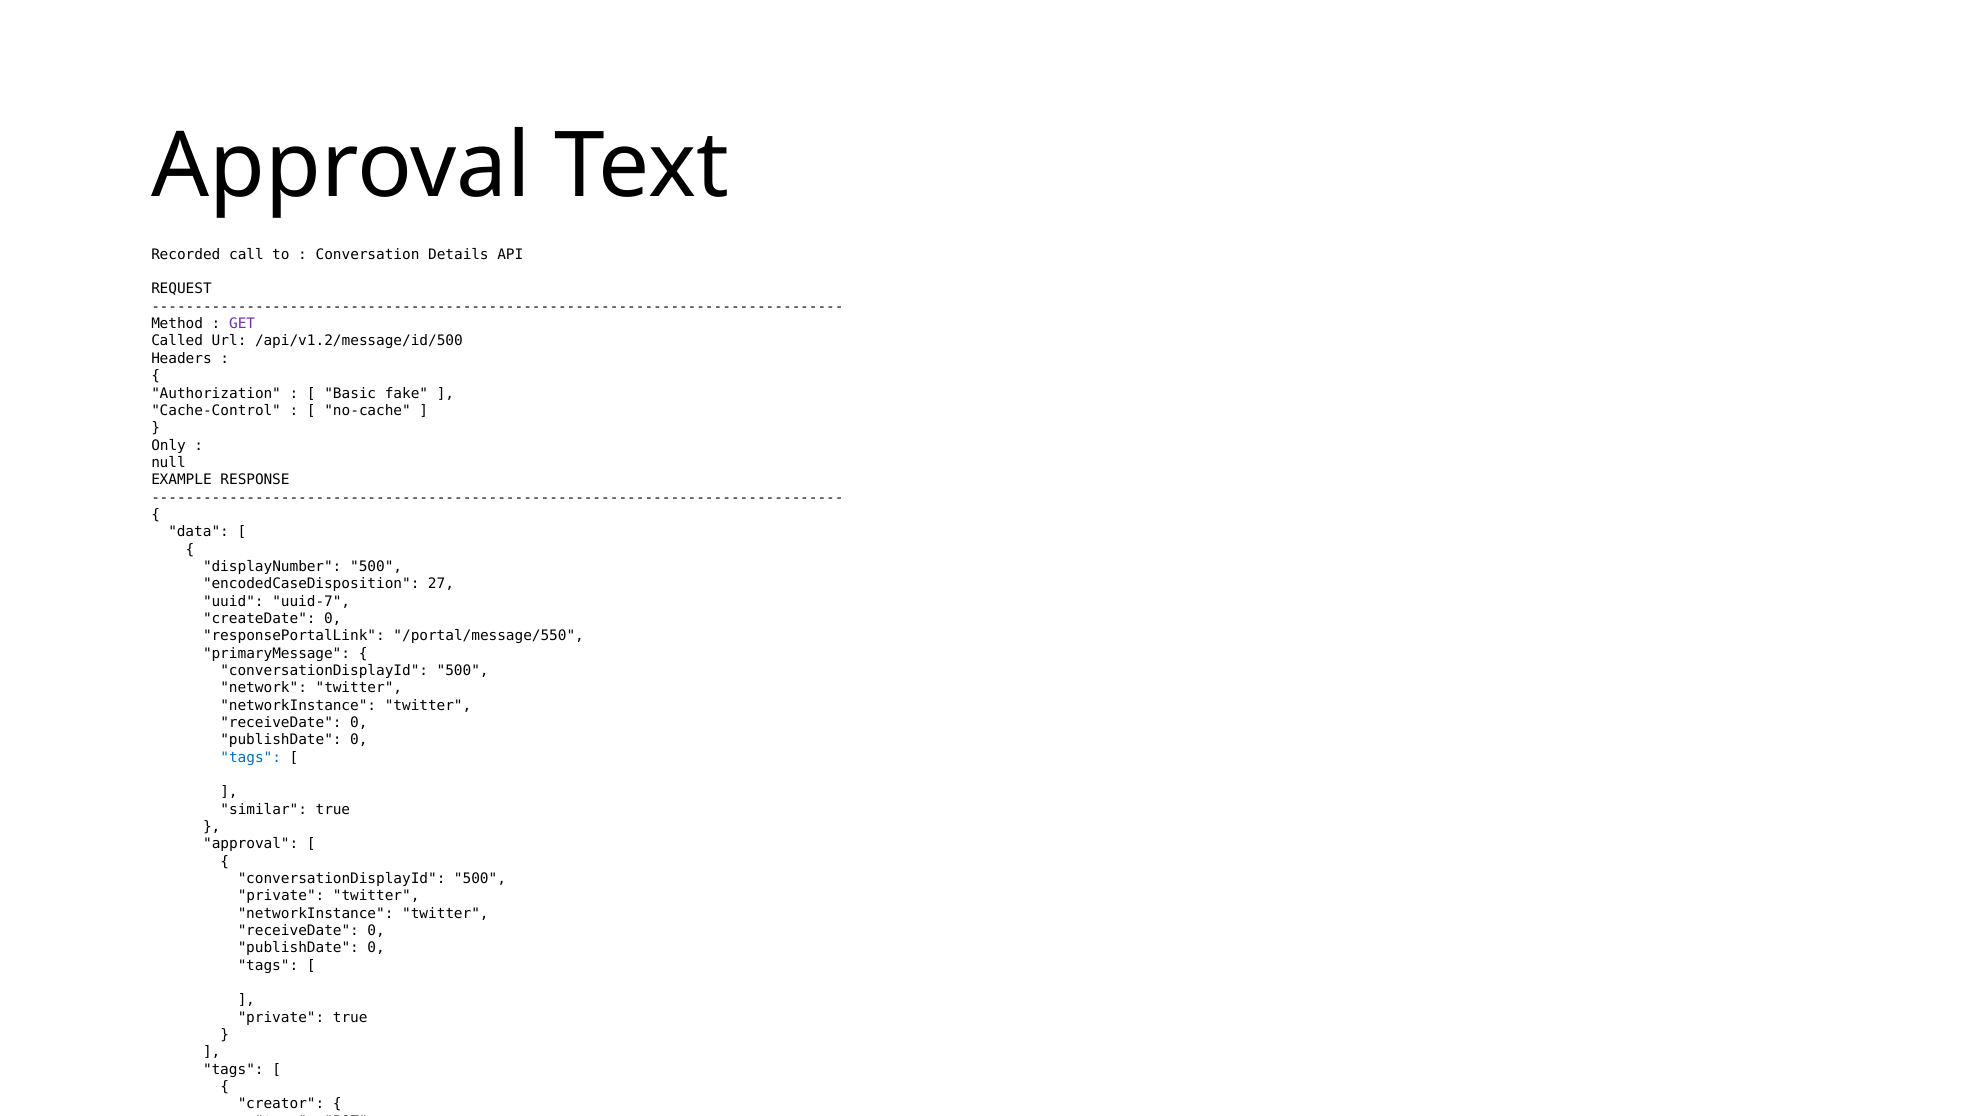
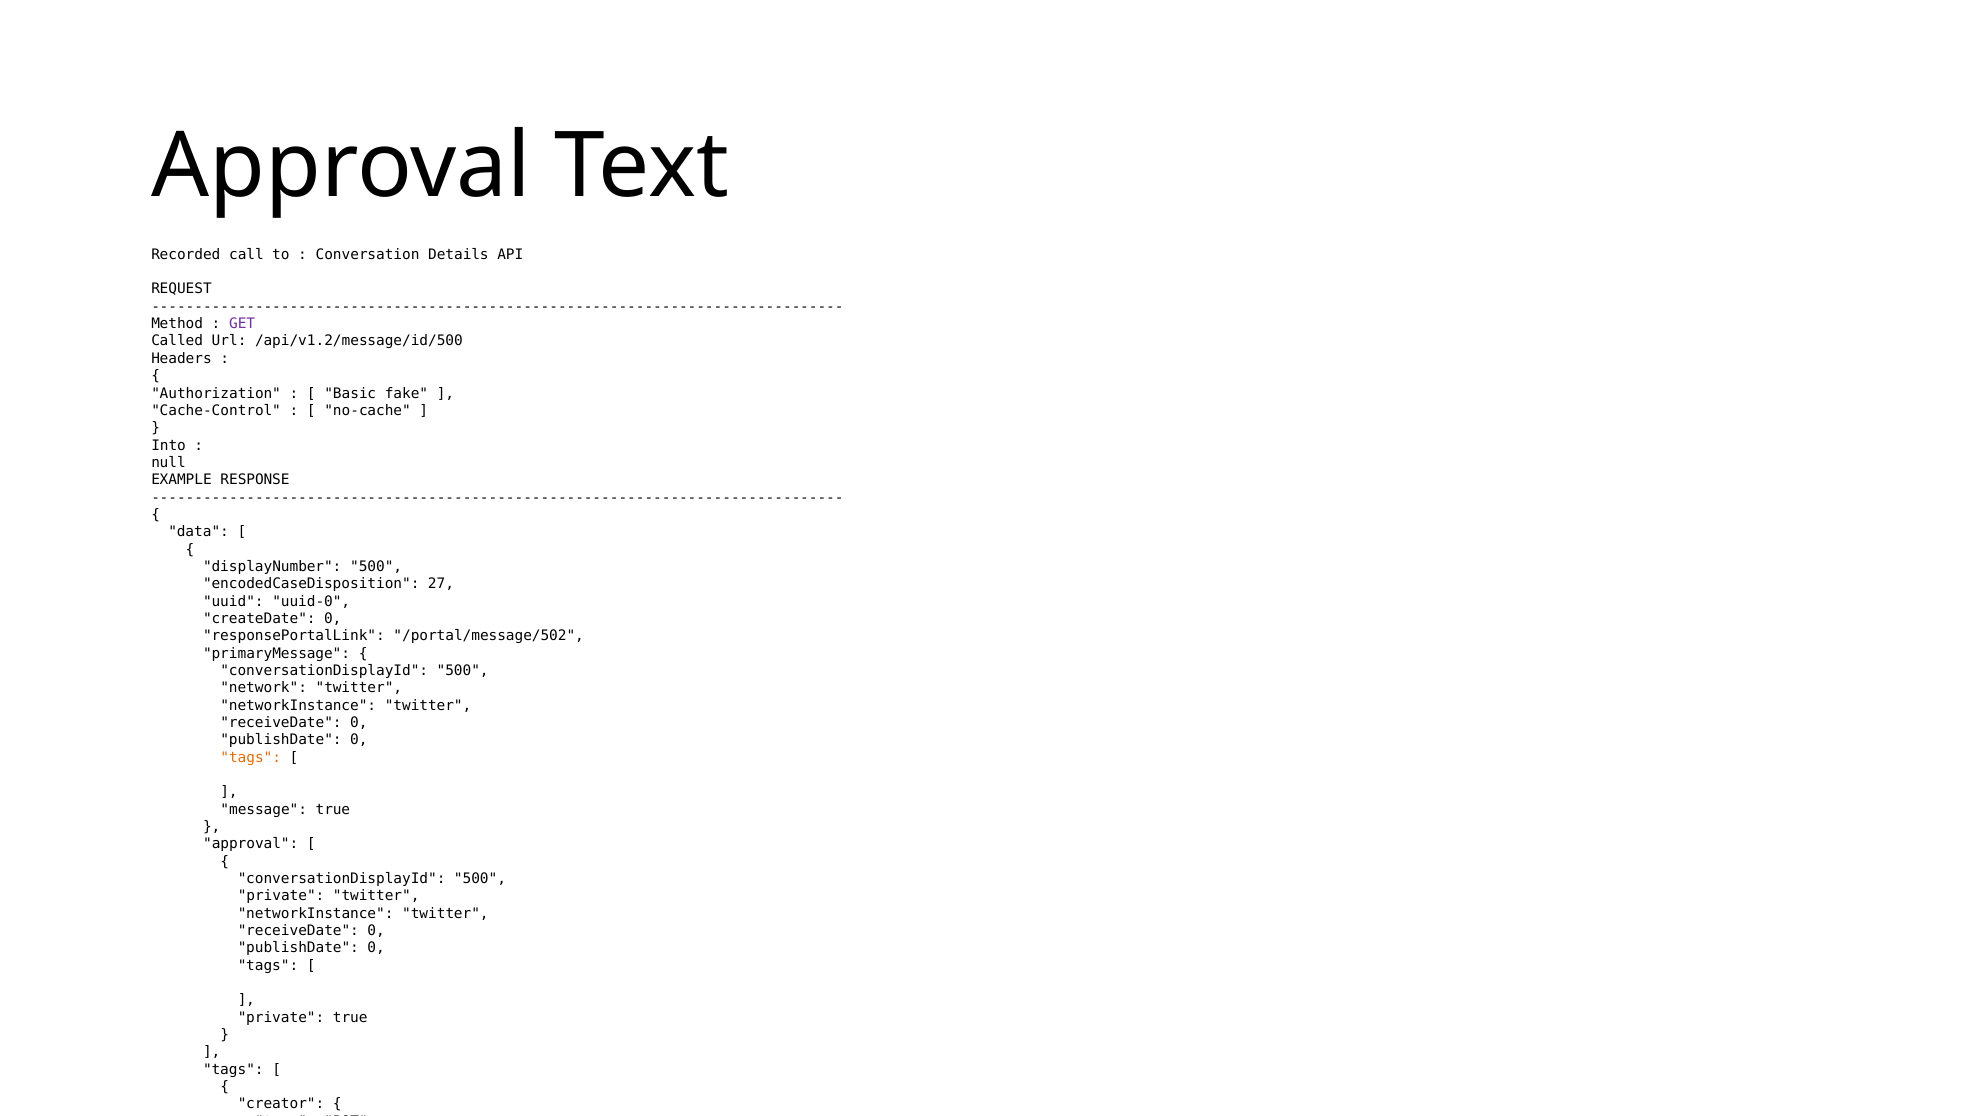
Only: Only -> Into
uuid-7: uuid-7 -> uuid-0
/portal/message/550: /portal/message/550 -> /portal/message/502
tags at (251, 757) colour: blue -> orange
similar: similar -> message
